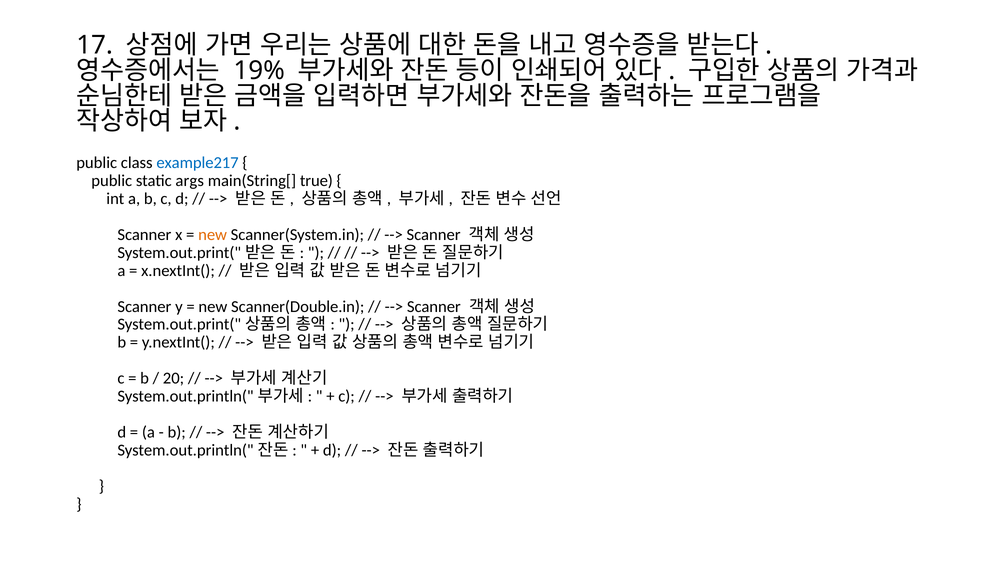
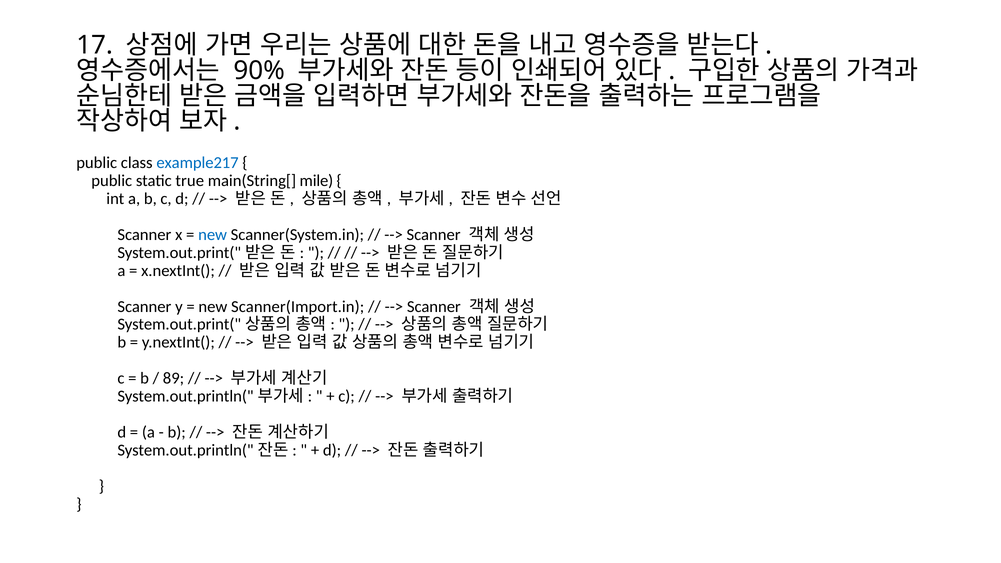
19%: 19% -> 90%
args: args -> true
true: true -> mile
new at (213, 235) colour: orange -> blue
Scanner(Double.in: Scanner(Double.in -> Scanner(Import.in
20: 20 -> 89
